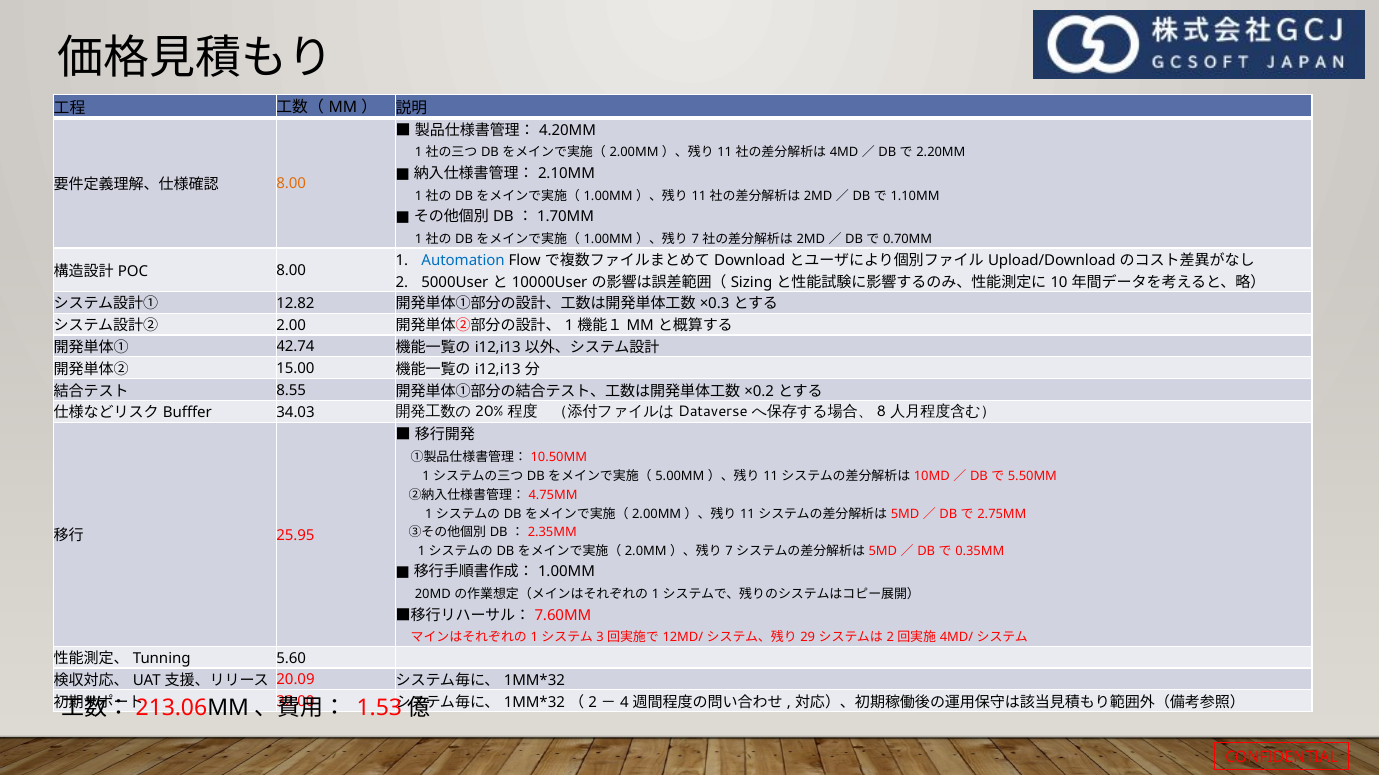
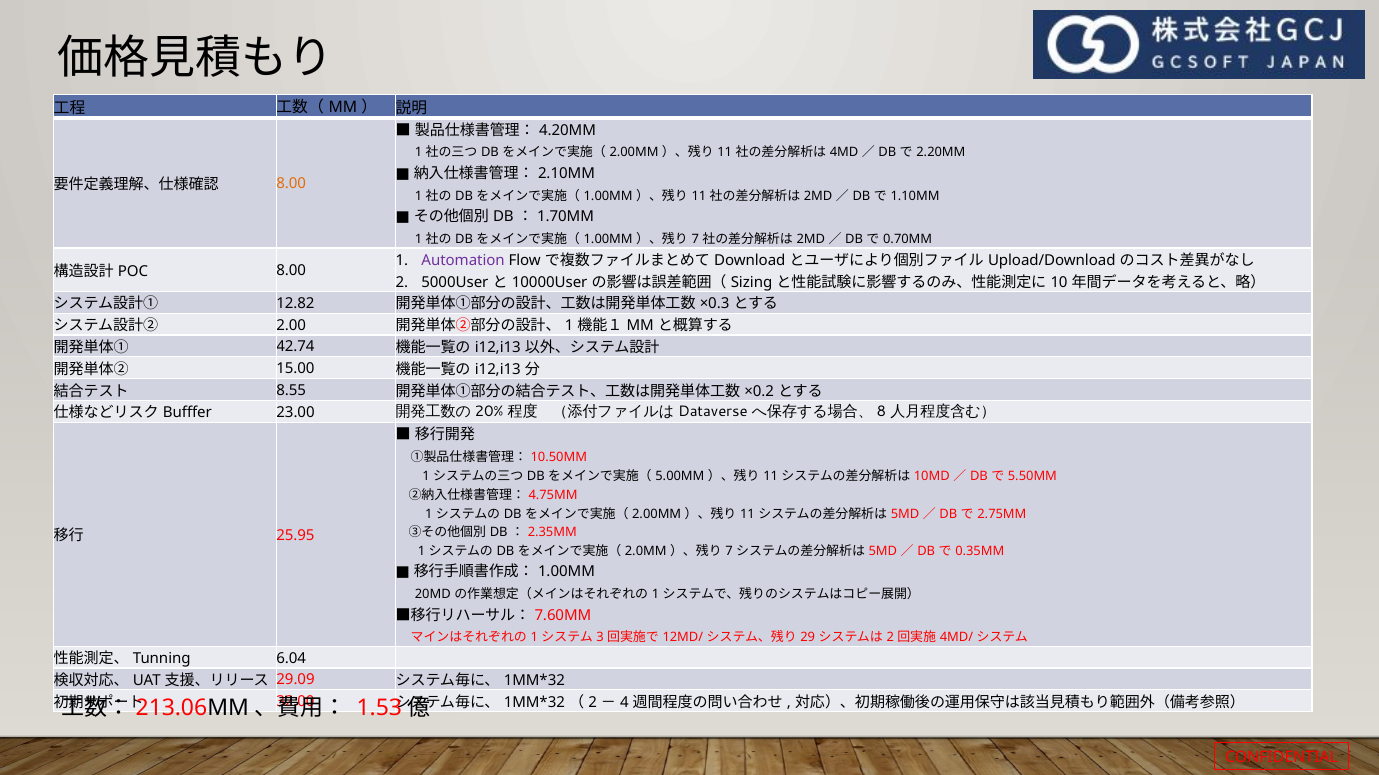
Automation colour: blue -> purple
34.03: 34.03 -> 23.00
5.60: 5.60 -> 6.04
20.09: 20.09 -> 29.09
